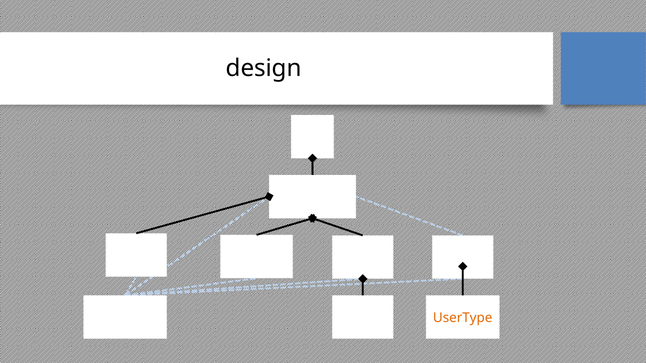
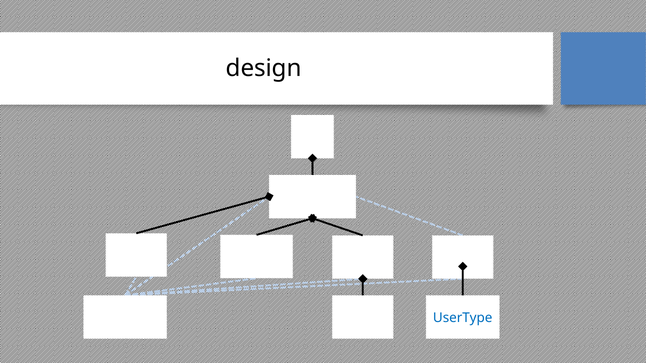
UserType colour: orange -> blue
